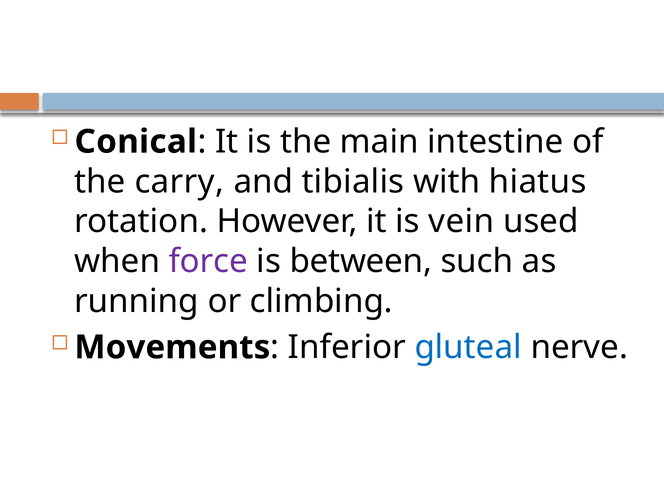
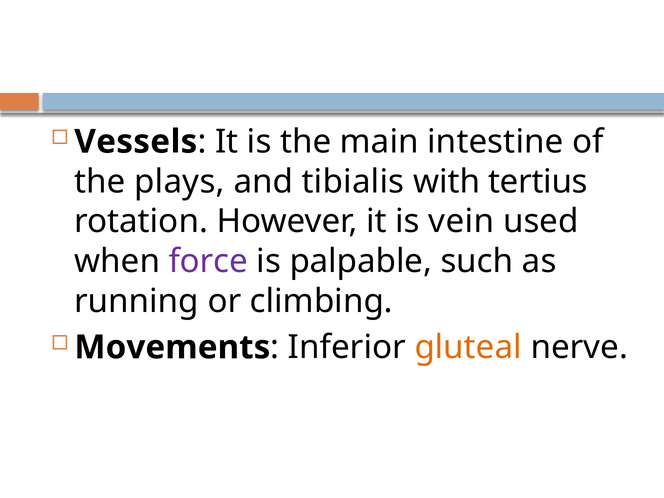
Conical: Conical -> Vessels
carry: carry -> plays
hiatus: hiatus -> tertius
between: between -> palpable
gluteal colour: blue -> orange
